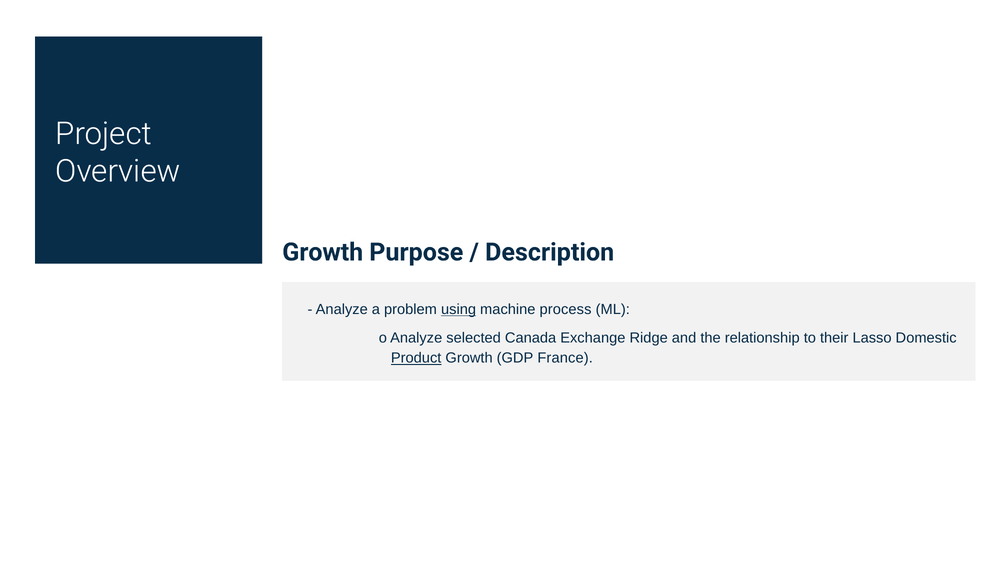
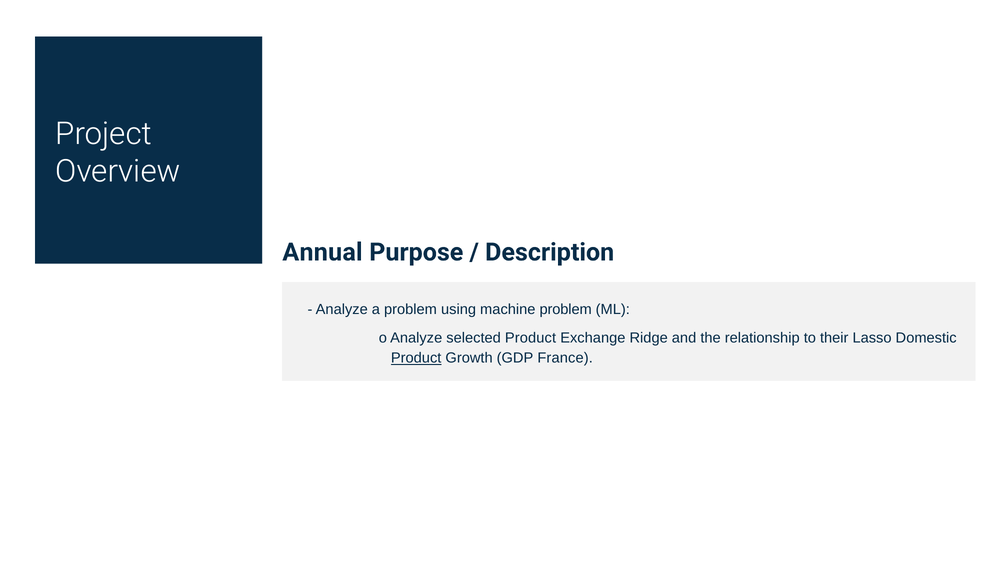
Growth at (323, 252): Growth -> Annual
using underline: present -> none
machine process: process -> problem
selected Canada: Canada -> Product
